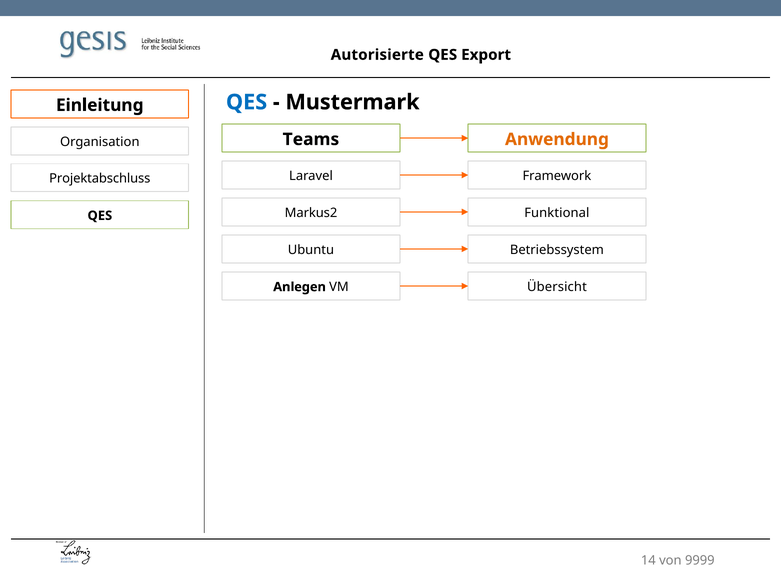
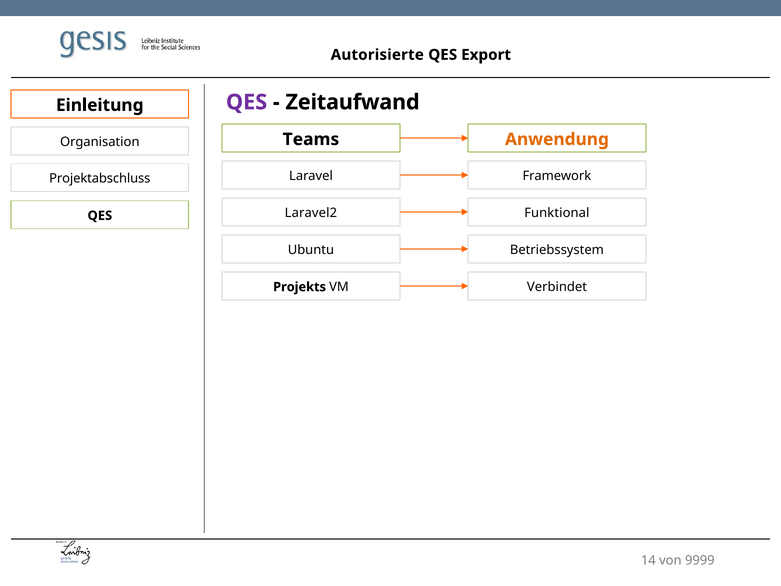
QES at (247, 102) colour: blue -> purple
Mustermark: Mustermark -> Zeitaufwand
Markus2: Markus2 -> Laravel2
Anlegen: Anlegen -> Projekts
Übersicht: Übersicht -> Verbindet
